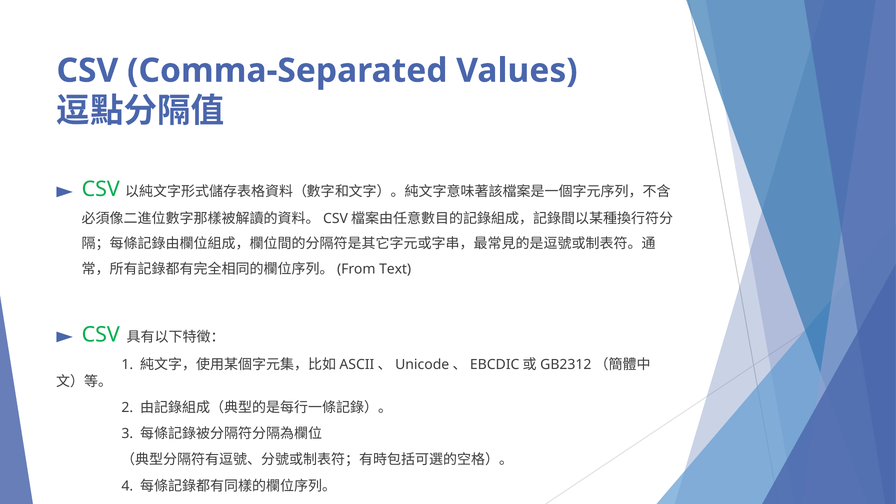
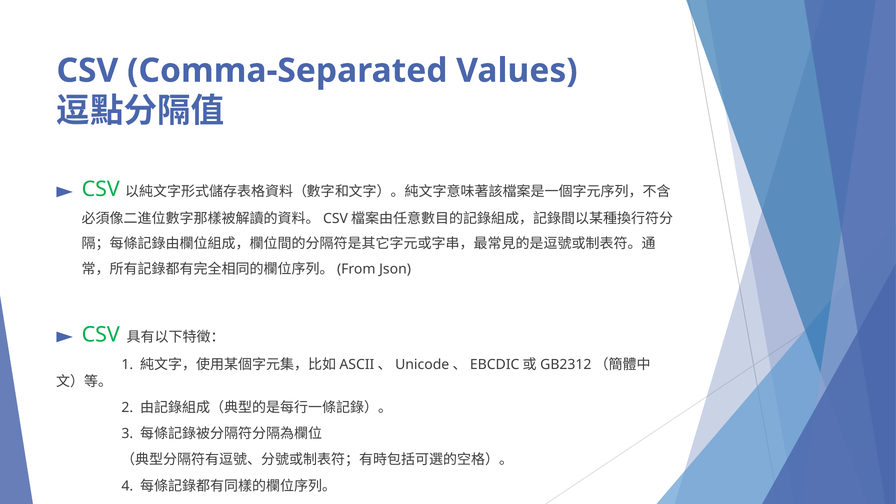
Text: Text -> Json
